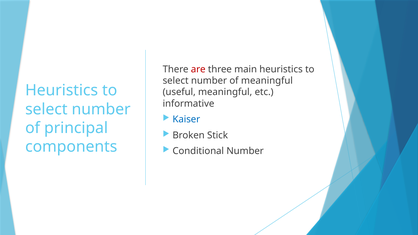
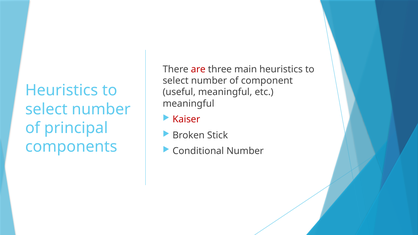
of meaningful: meaningful -> component
informative at (189, 104): informative -> meaningful
Kaiser colour: blue -> red
